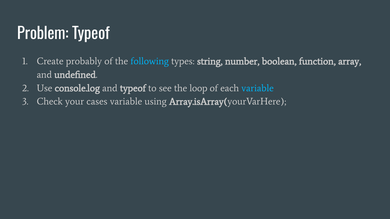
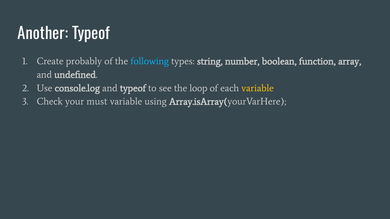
Problem: Problem -> Another
variable at (258, 88) colour: light blue -> yellow
cases: cases -> must
